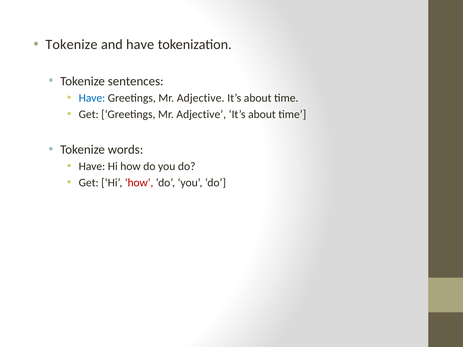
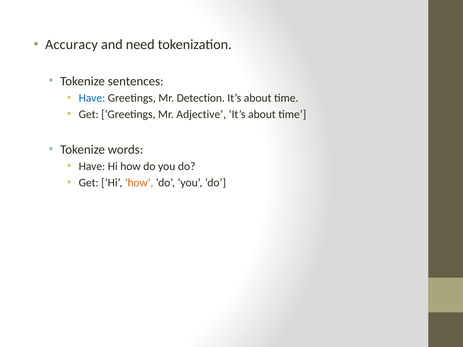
Tokenize at (71, 44): Tokenize -> Accuracy
and have: have -> need
Adjective at (201, 98): Adjective -> Detection
how at (139, 183) colour: red -> orange
